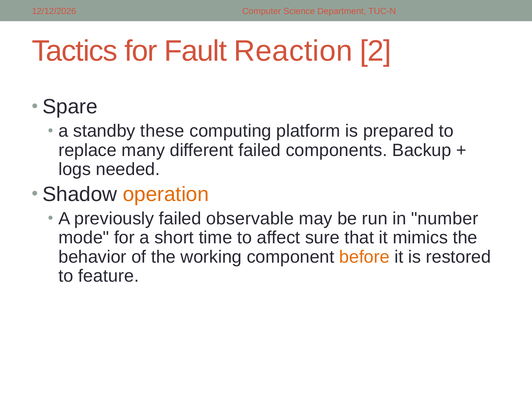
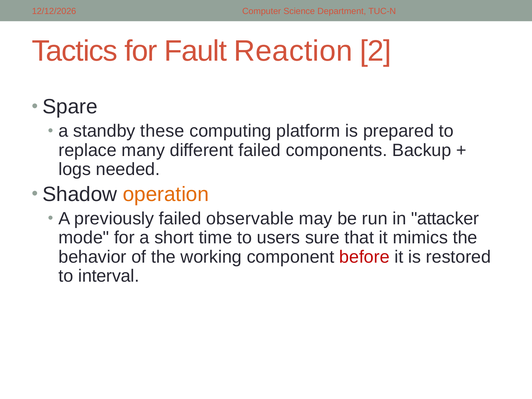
number: number -> attacker
affect: affect -> users
before colour: orange -> red
feature: feature -> interval
